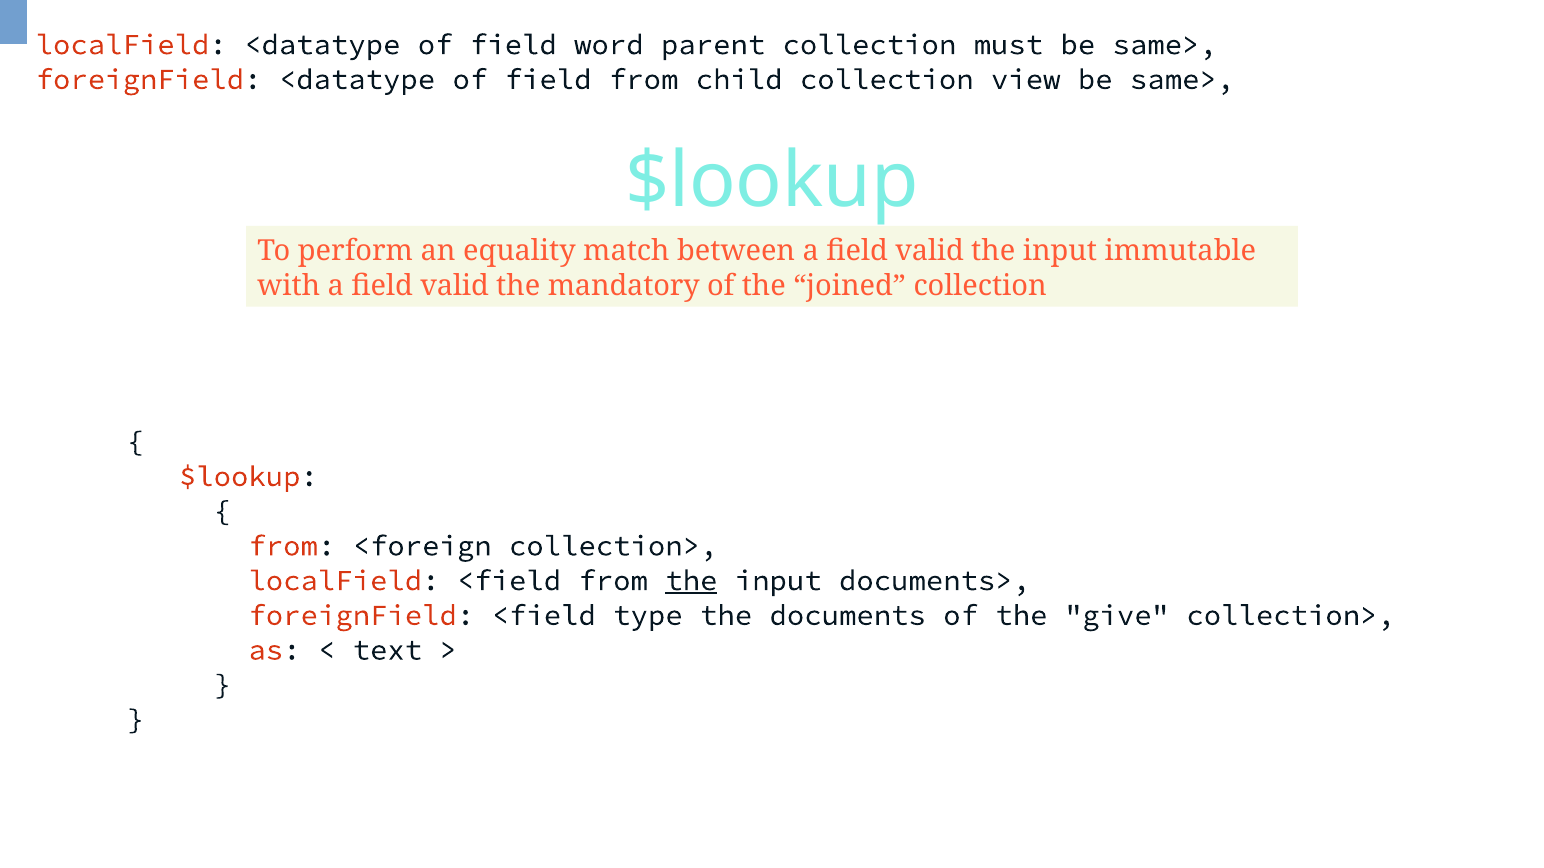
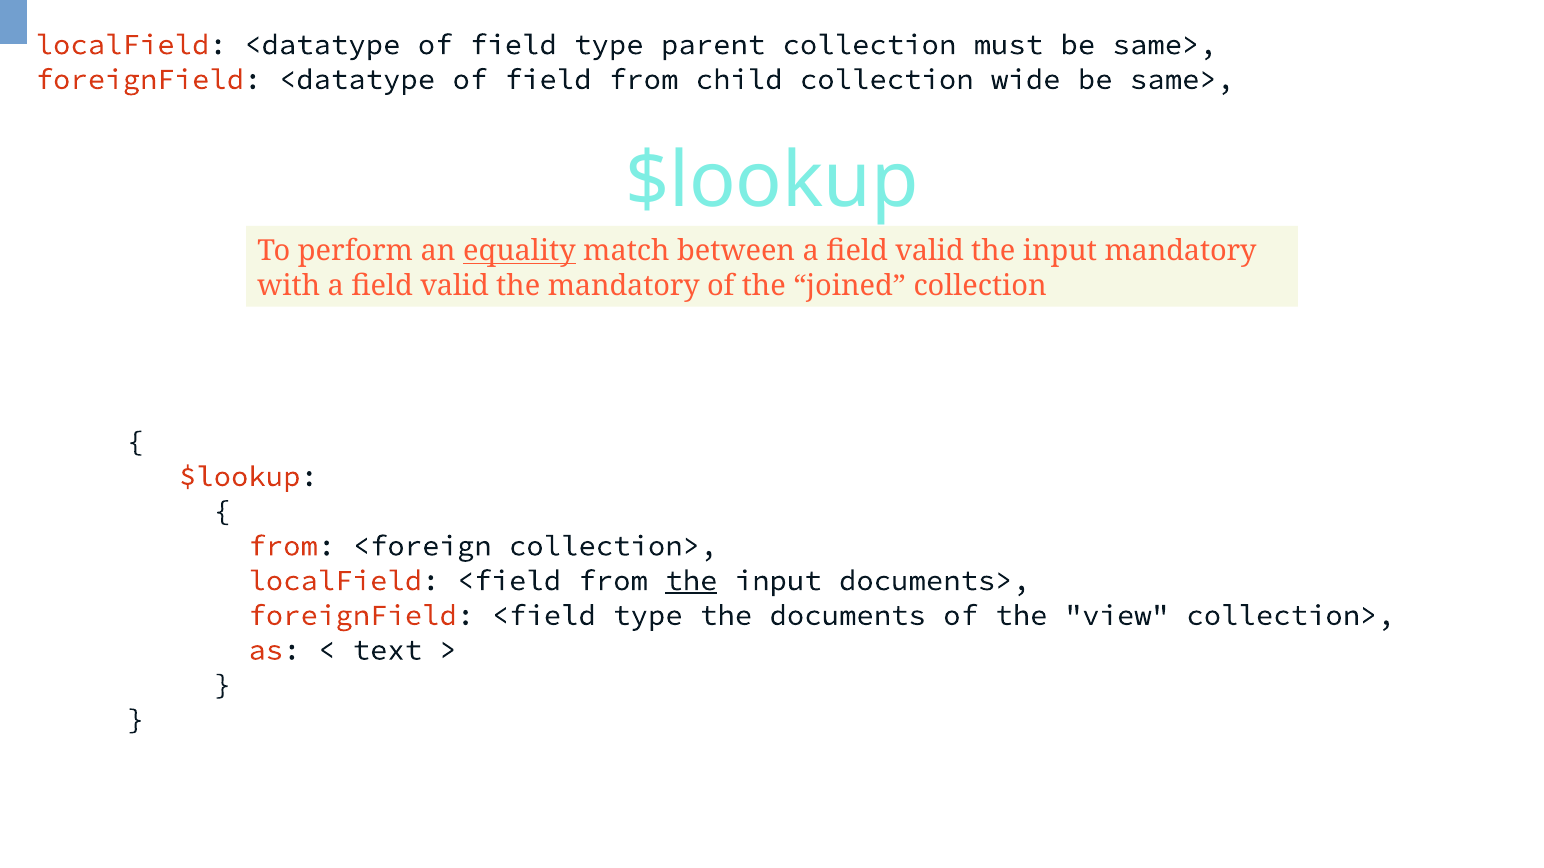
field word: word -> type
view: view -> wide
equality underline: none -> present
input immutable: immutable -> mandatory
give: give -> view
